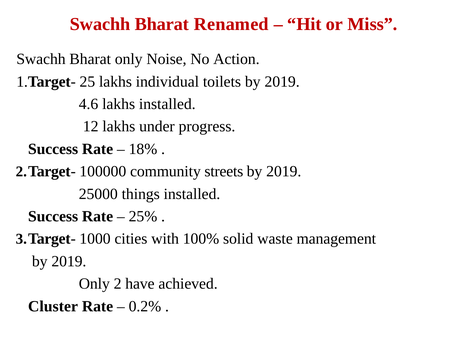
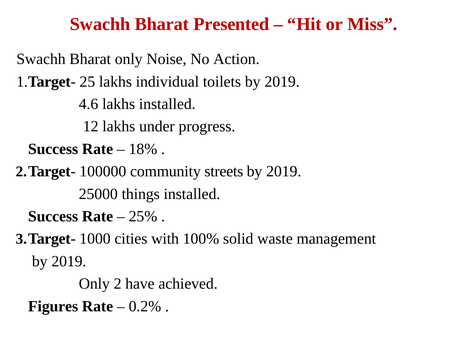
Renamed: Renamed -> Presented
Cluster: Cluster -> Figures
